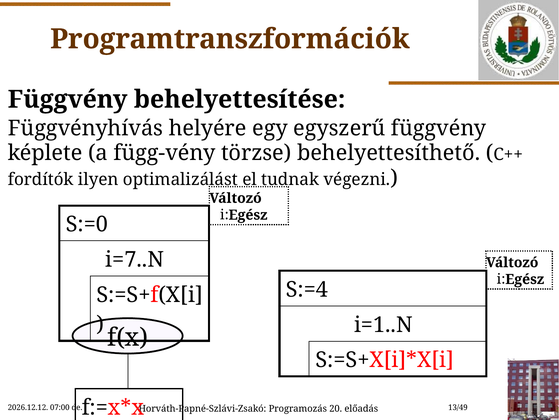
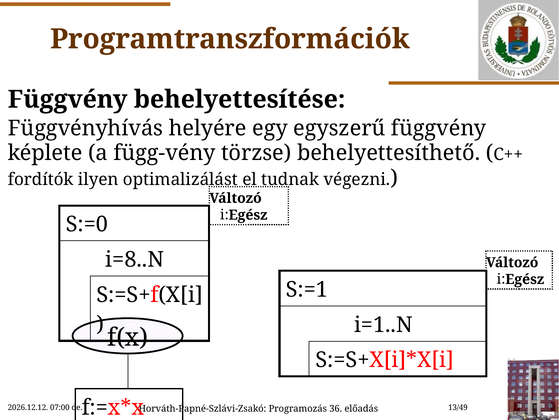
i=7..N: i=7..N -> i=8..N
S:=4: S:=4 -> S:=1
20: 20 -> 36
